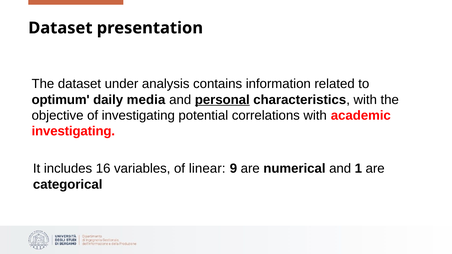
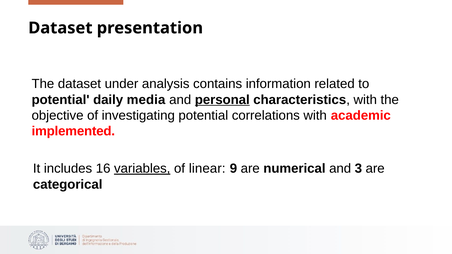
optimum at (61, 100): optimum -> potential
investigating at (73, 131): investigating -> implemented
variables underline: none -> present
1: 1 -> 3
